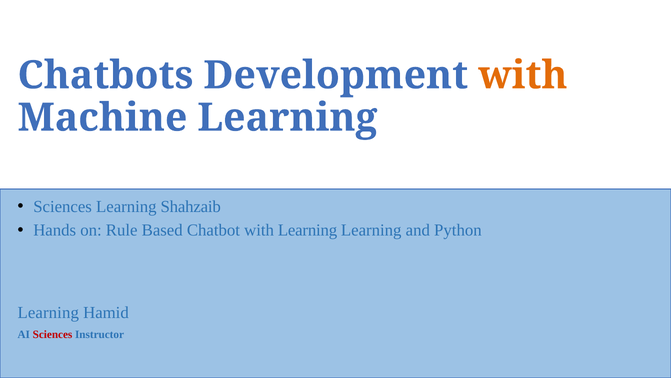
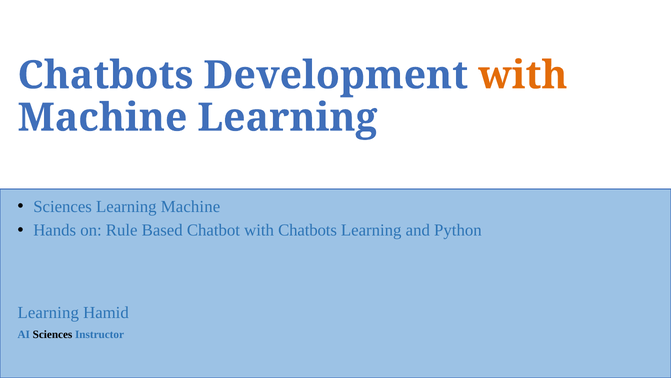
Learning Shahzaib: Shahzaib -> Machine
with Learning: Learning -> Chatbots
Sciences at (53, 334) colour: red -> black
